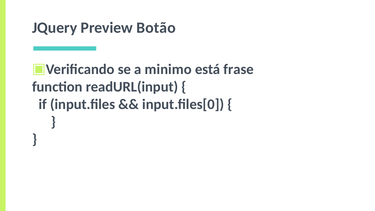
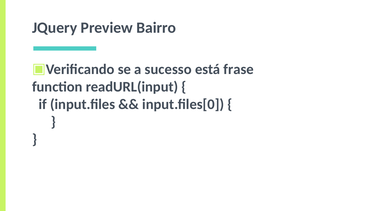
Botão: Botão -> Bairro
minimo: minimo -> sucesso
